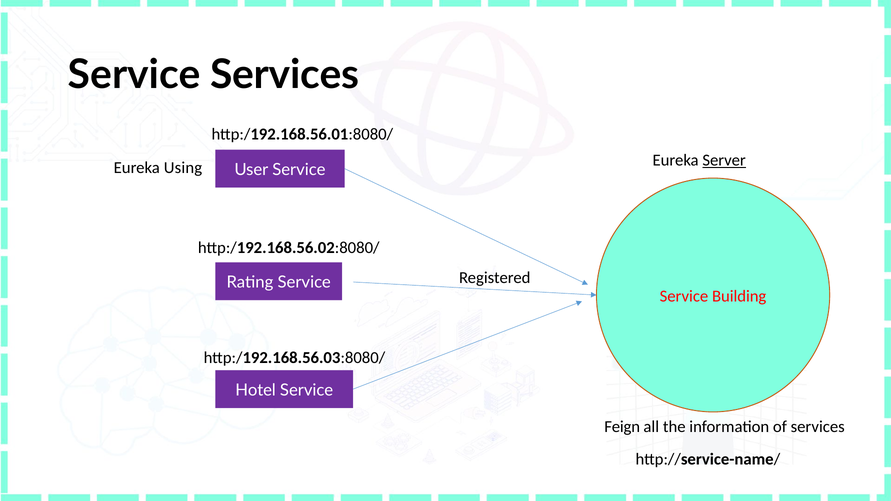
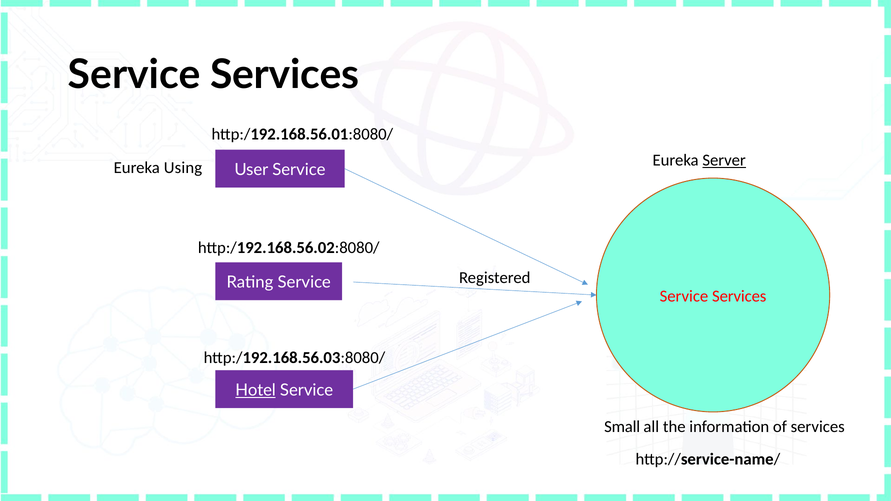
Building at (739, 296): Building -> Services
Hotel underline: none -> present
Feign: Feign -> Small
